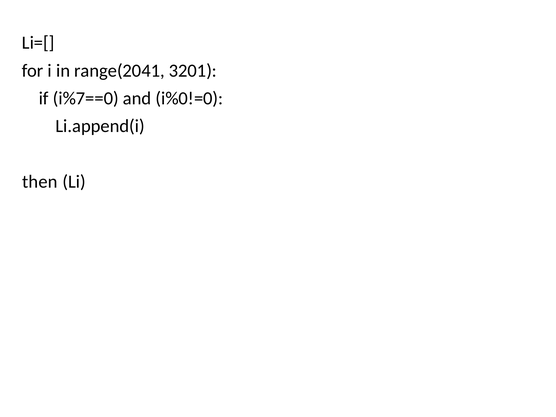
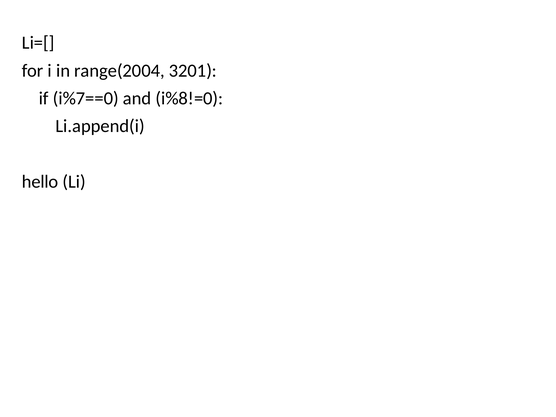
range(2041: range(2041 -> range(2004
i%0!=0: i%0!=0 -> i%8!=0
then: then -> hello
